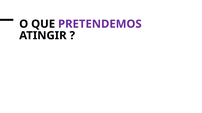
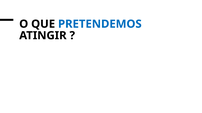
PRETENDEMOS colour: purple -> blue
